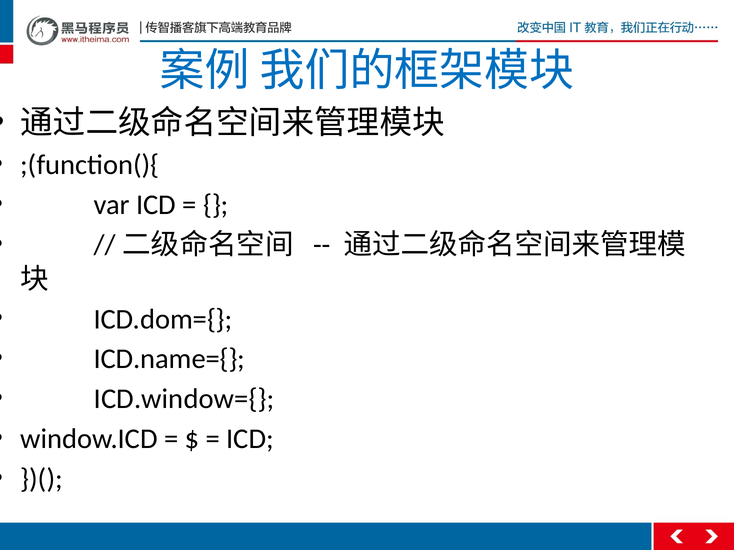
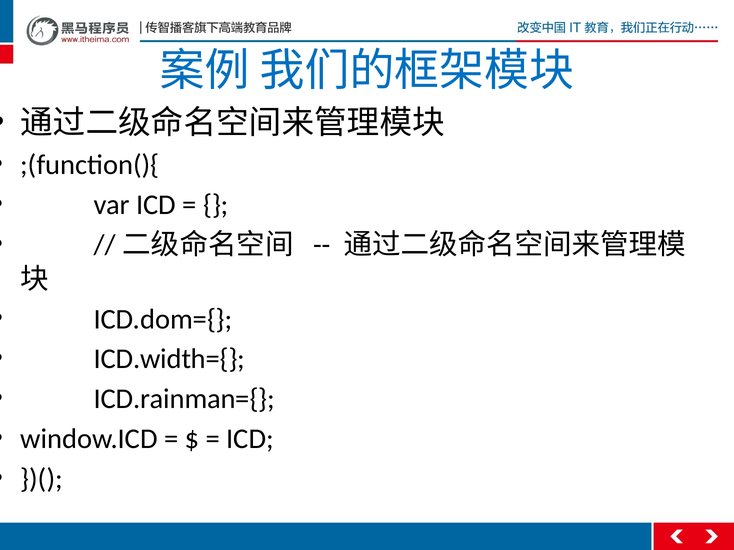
ICD.name={: ICD.name={ -> ICD.width={
ICD.window={: ICD.window={ -> ICD.rainman={
